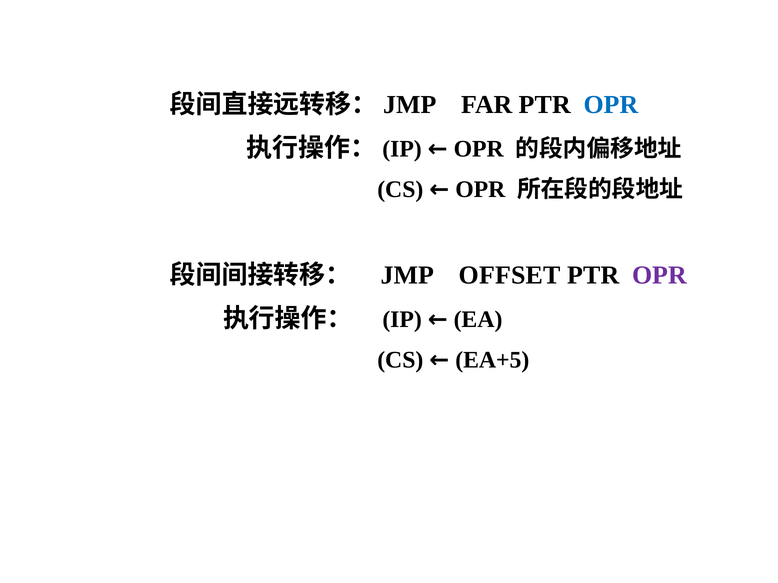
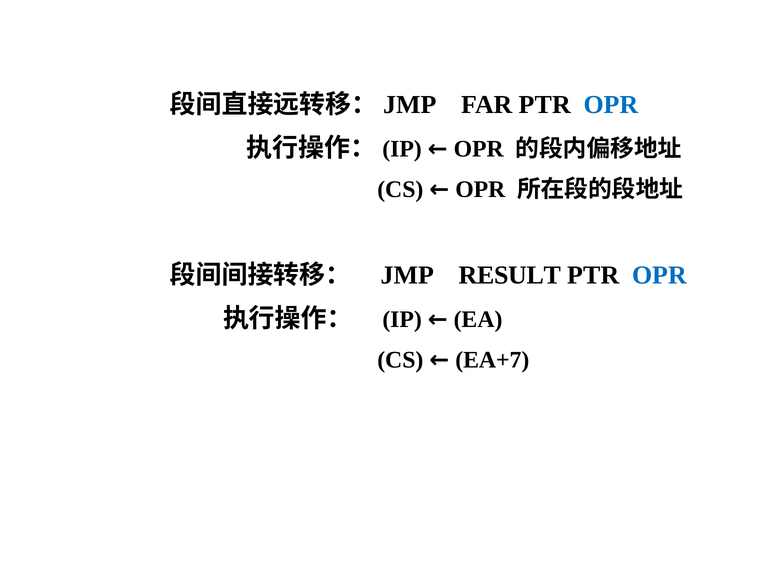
OFFSET: OFFSET -> RESULT
OPR at (660, 276) colour: purple -> blue
EA+5: EA+5 -> EA+7
